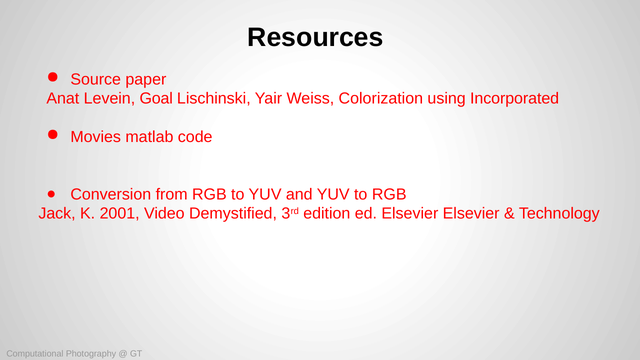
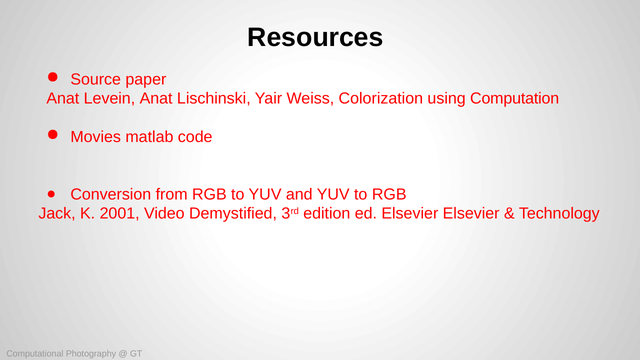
Levein Goal: Goal -> Anat
Incorporated: Incorporated -> Computation
